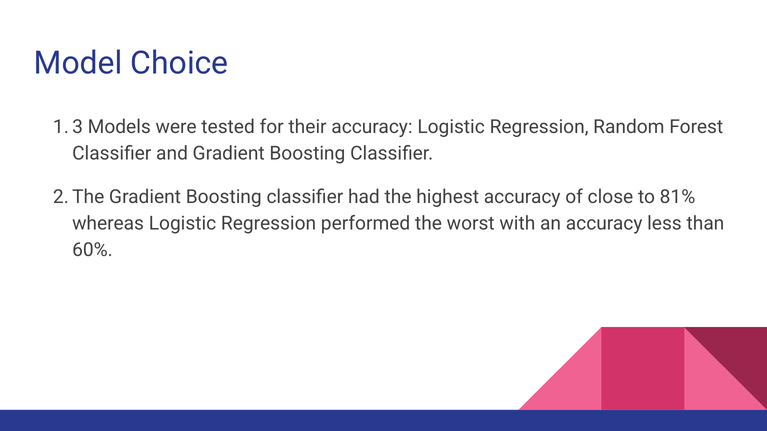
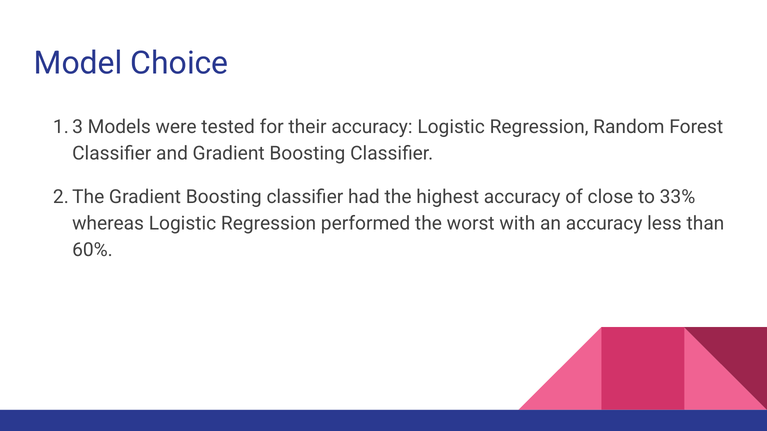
81%: 81% -> 33%
